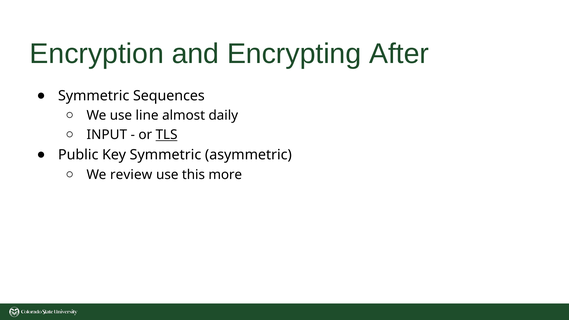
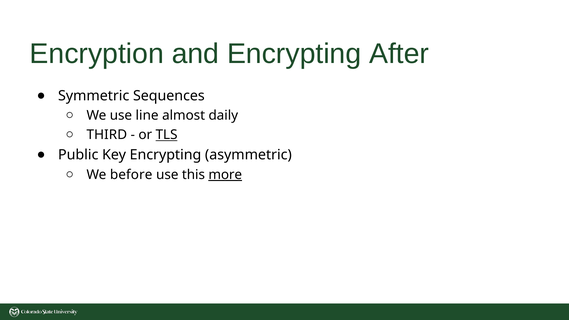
INPUT: INPUT -> THIRD
Key Symmetric: Symmetric -> Encrypting
review: review -> before
more underline: none -> present
